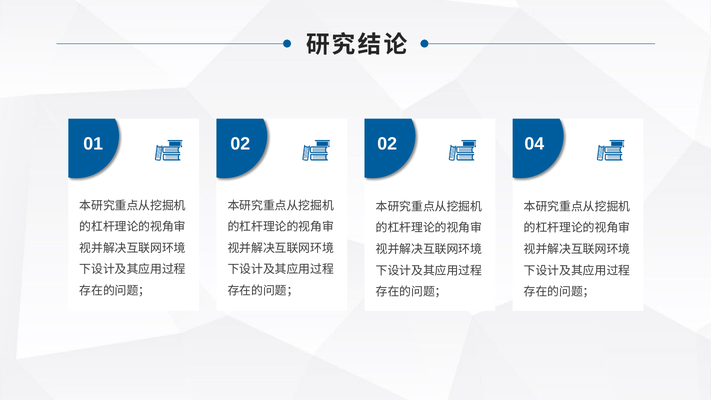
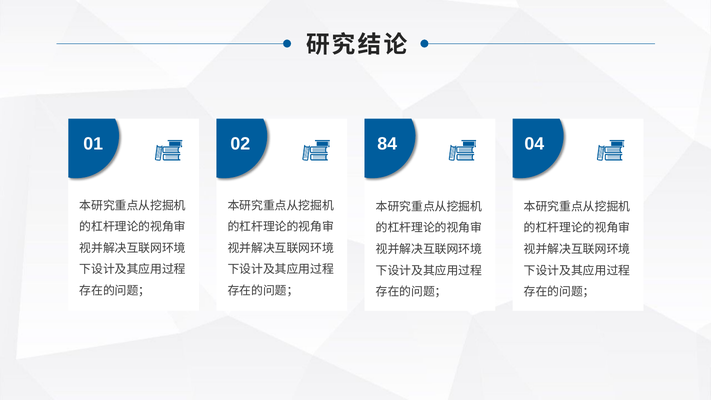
02 02: 02 -> 84
